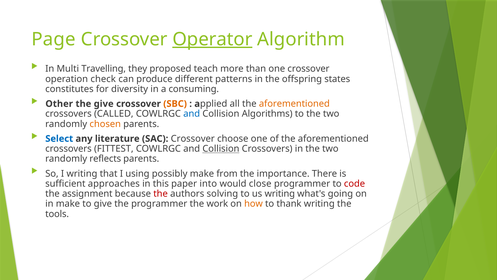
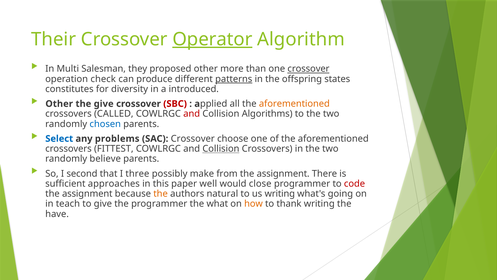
Page: Page -> Their
Travelling: Travelling -> Salesman
proposed teach: teach -> other
crossover at (308, 69) underline: none -> present
patterns underline: none -> present
consuming: consuming -> introduced
SBC colour: orange -> red
and at (192, 114) colour: blue -> red
chosen colour: orange -> blue
literature: literature -> problems
reflects: reflects -> believe
I writing: writing -> second
using: using -> three
importance at (283, 173): importance -> assignment
into: into -> well
the at (161, 193) colour: red -> orange
solving: solving -> natural
in make: make -> teach
work: work -> what
tools: tools -> have
